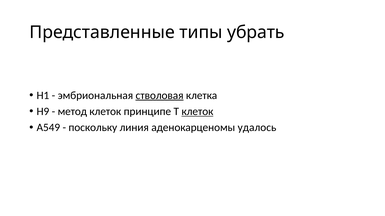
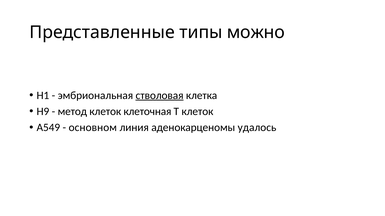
убрать: убрать -> можно
принципе: принципе -> клеточная
клеток at (197, 112) underline: present -> none
поскольку: поскольку -> основном
